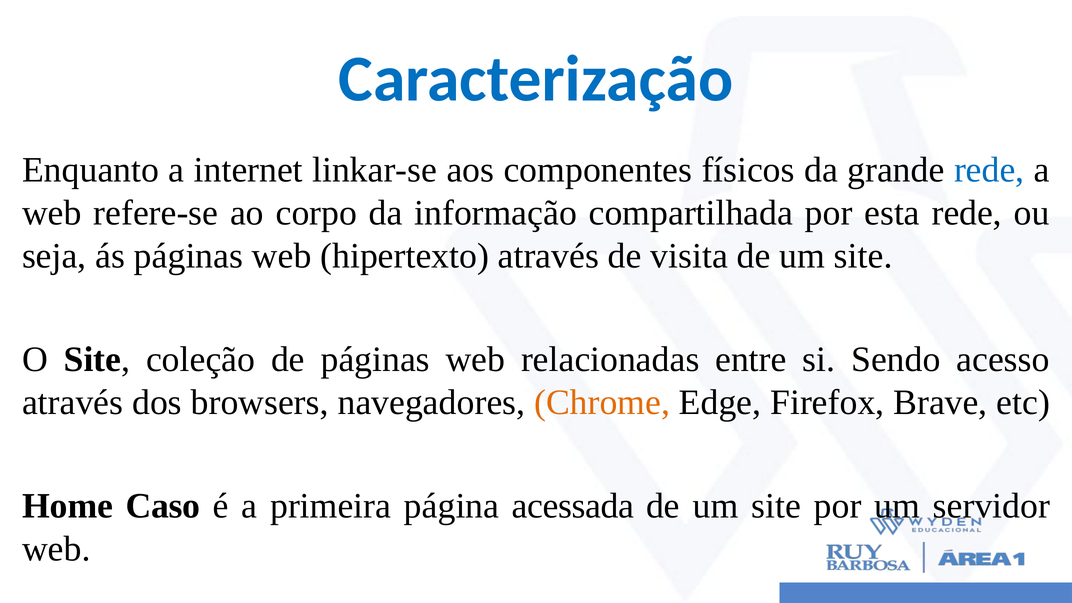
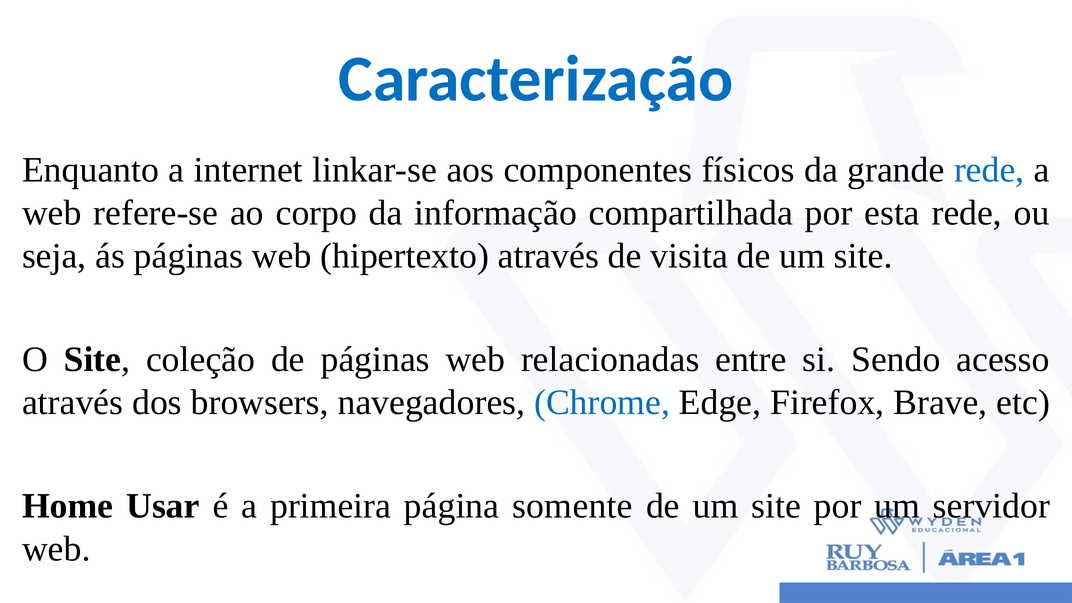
Chrome colour: orange -> blue
Caso: Caso -> Usar
acessada: acessada -> somente
